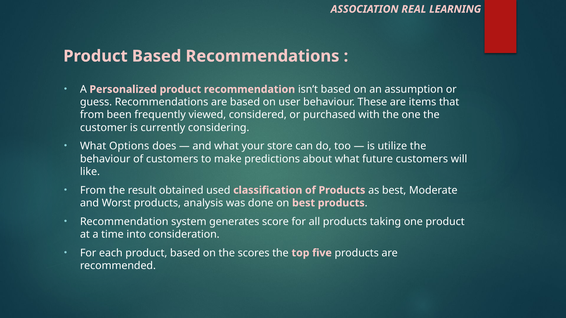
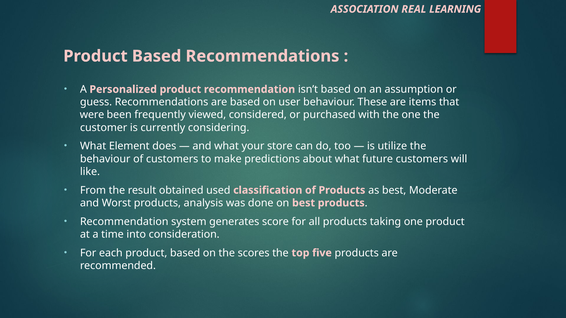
from at (92, 115): from -> were
Options: Options -> Element
